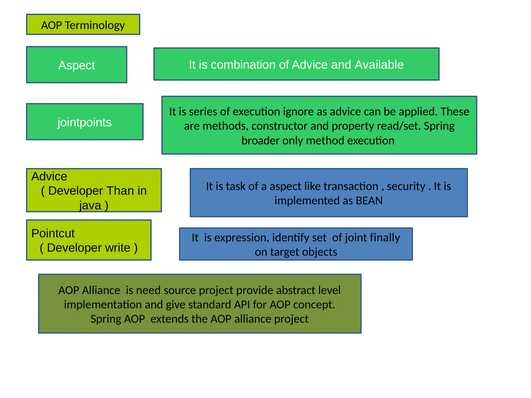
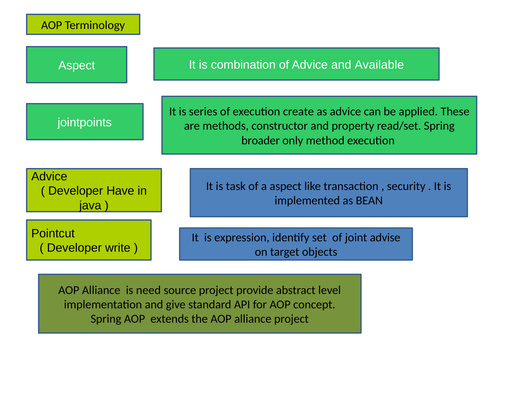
ignore: ignore -> create
Than: Than -> Have
finally: finally -> advise
